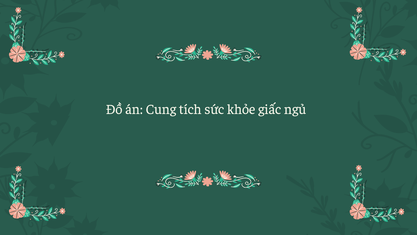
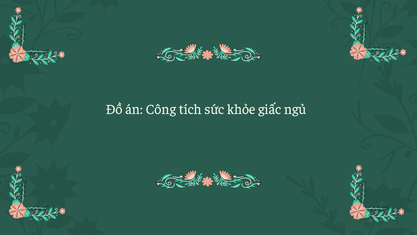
Cung: Cung -> Công
